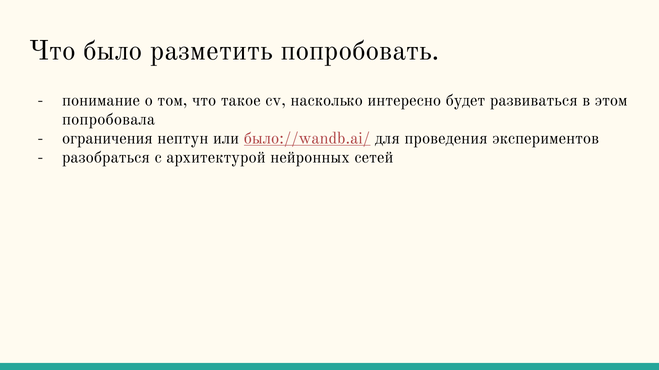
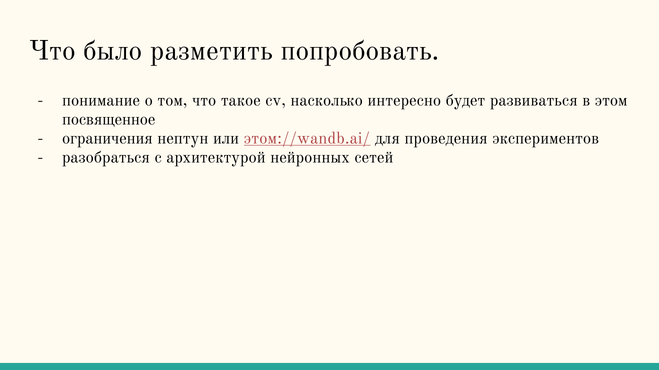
попробовала: попробовала -> посвященное
было://wandb.ai/: было://wandb.ai/ -> этом://wandb.ai/
